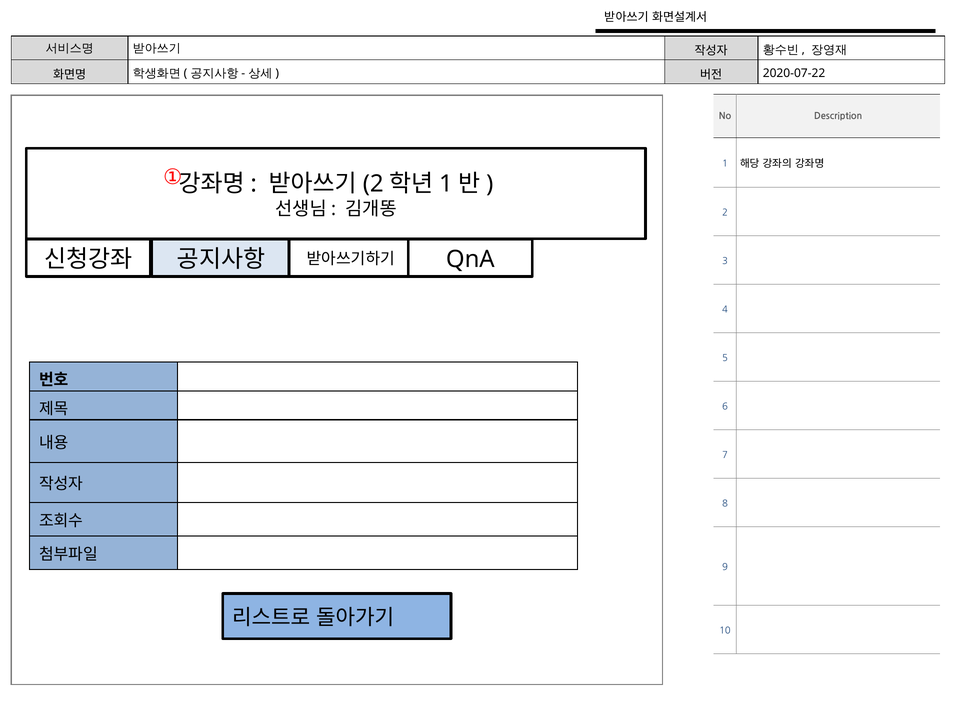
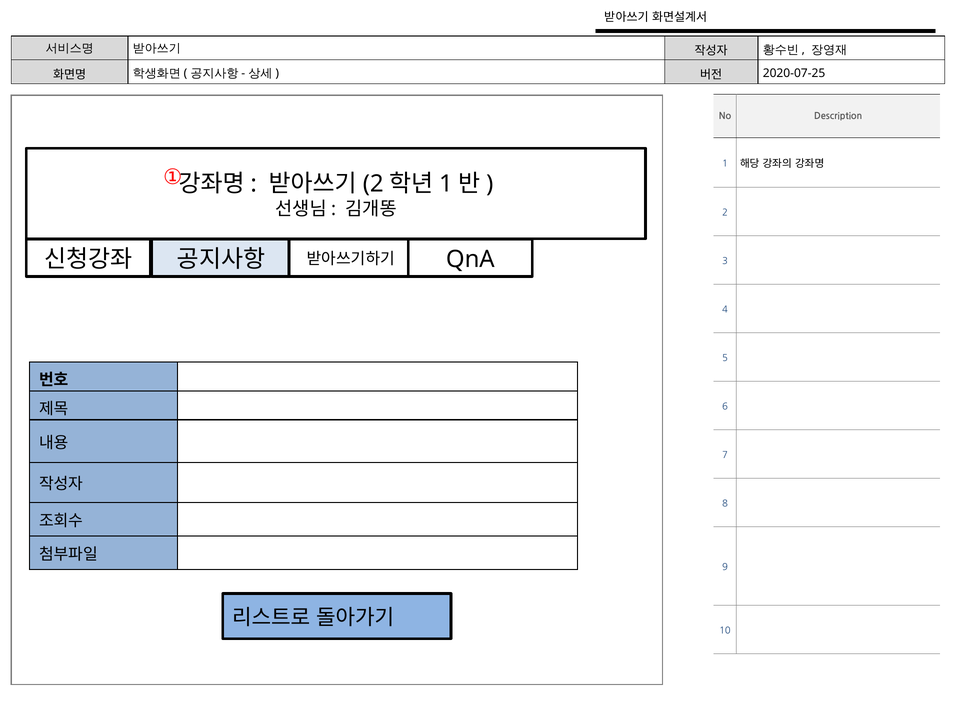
2020-07-22: 2020-07-22 -> 2020-07-25
